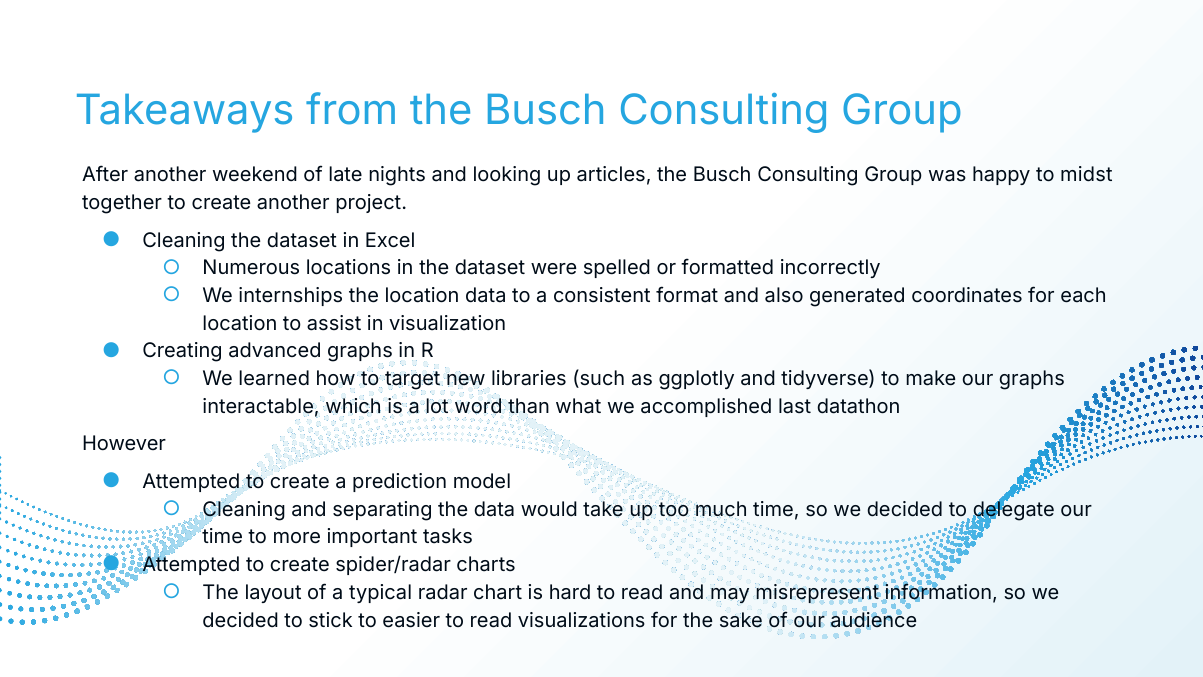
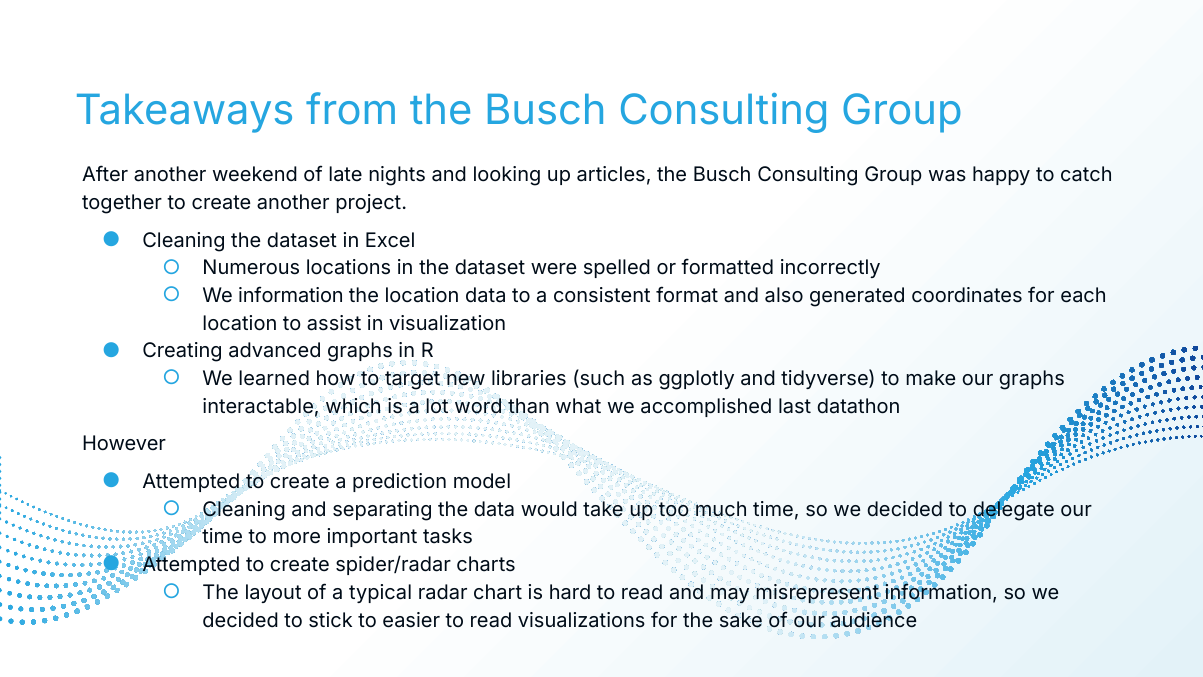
midst: midst -> catch
We internships: internships -> information
